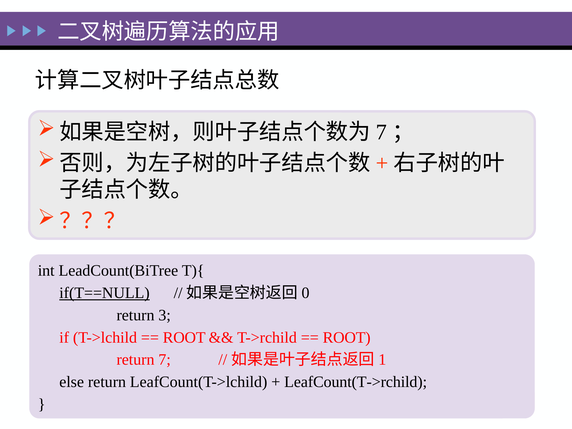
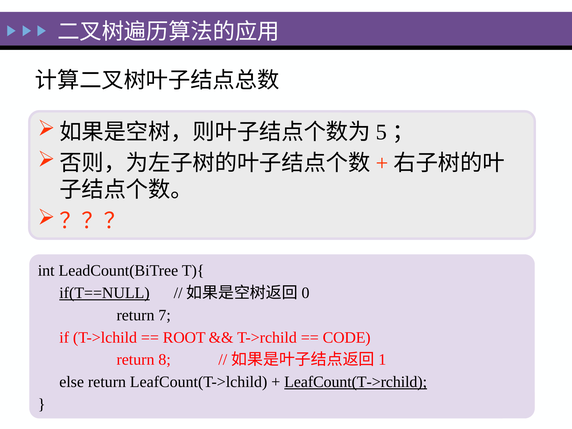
7 at (381, 132): 7 -> 5
3: 3 -> 7
ROOT at (347, 337): ROOT -> CODE
return 7: 7 -> 8
LeafCount(T->rchild underline: none -> present
